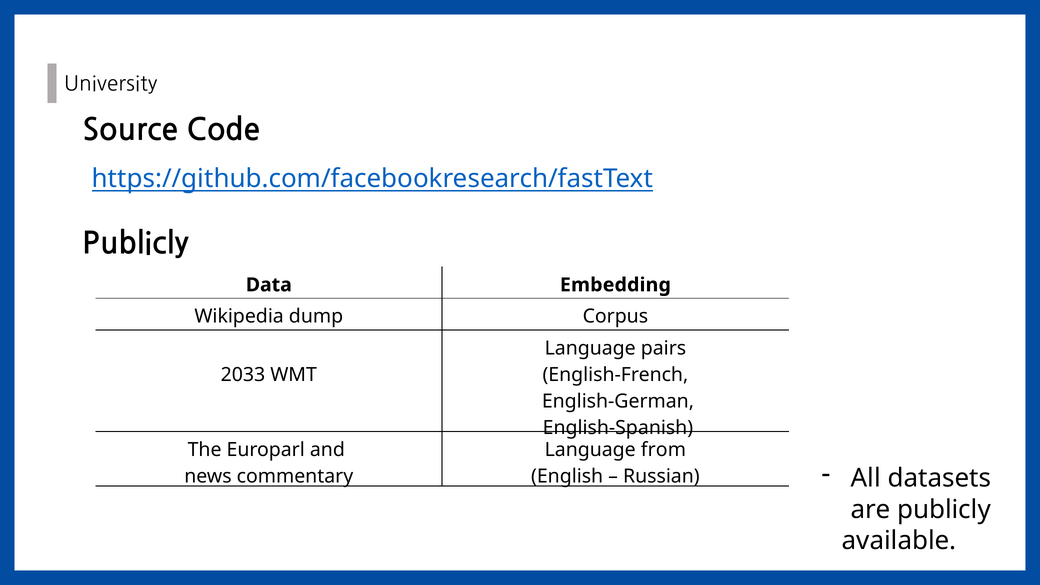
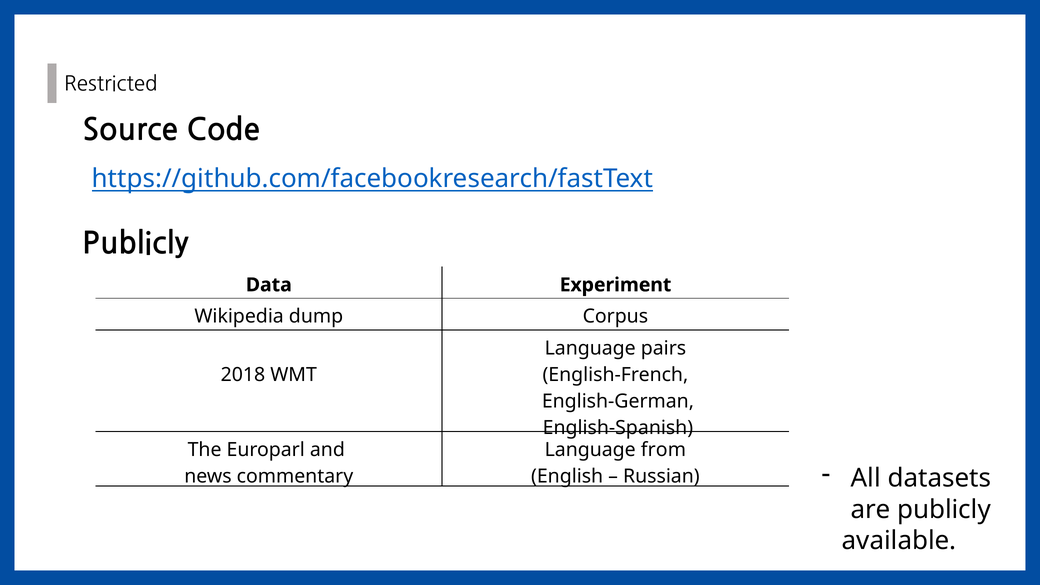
University: University -> Restricted
Embedding: Embedding -> Experiment
2033: 2033 -> 2018
